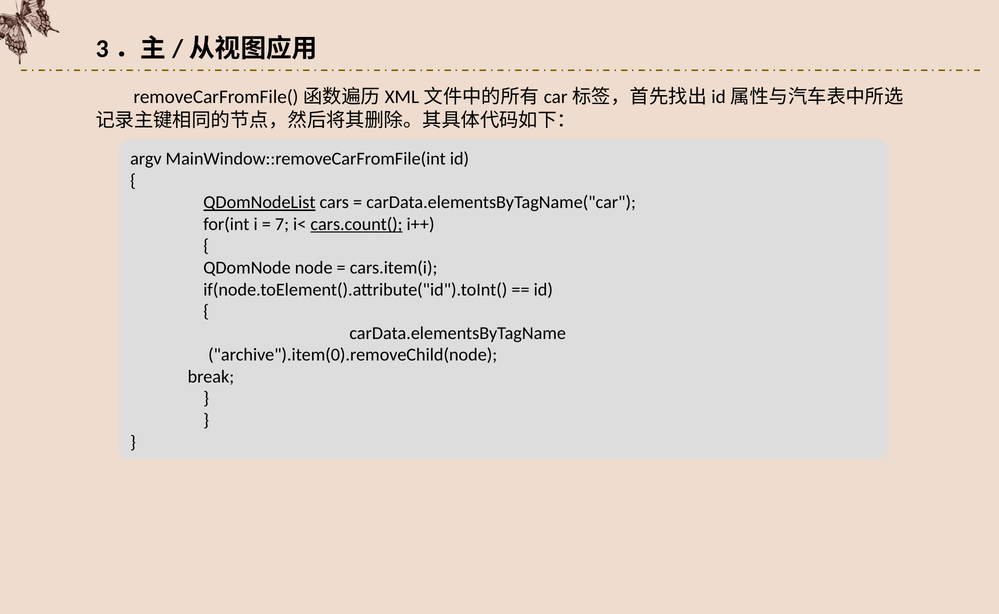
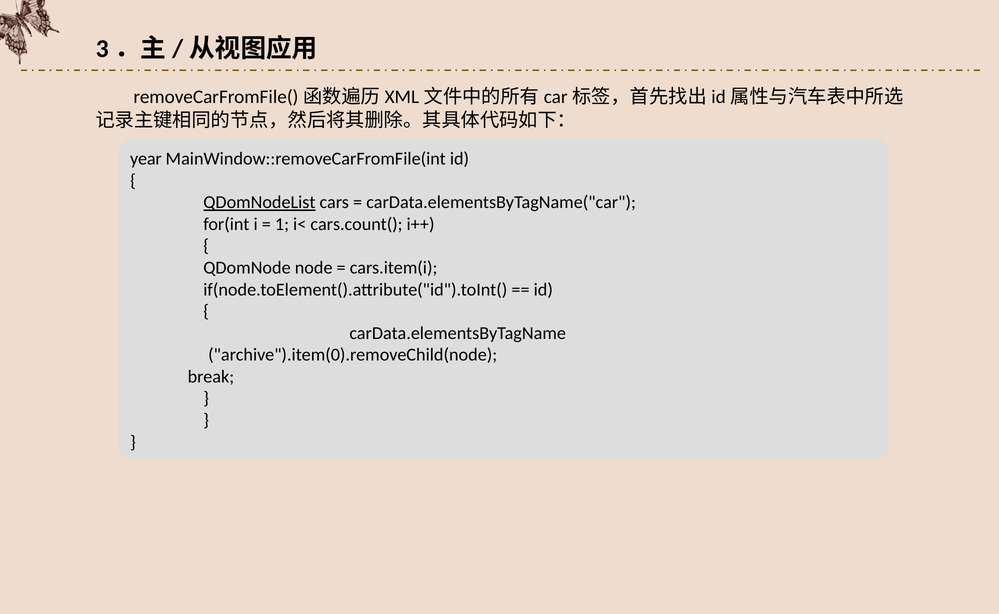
argv: argv -> year
7: 7 -> 1
cars.count( underline: present -> none
